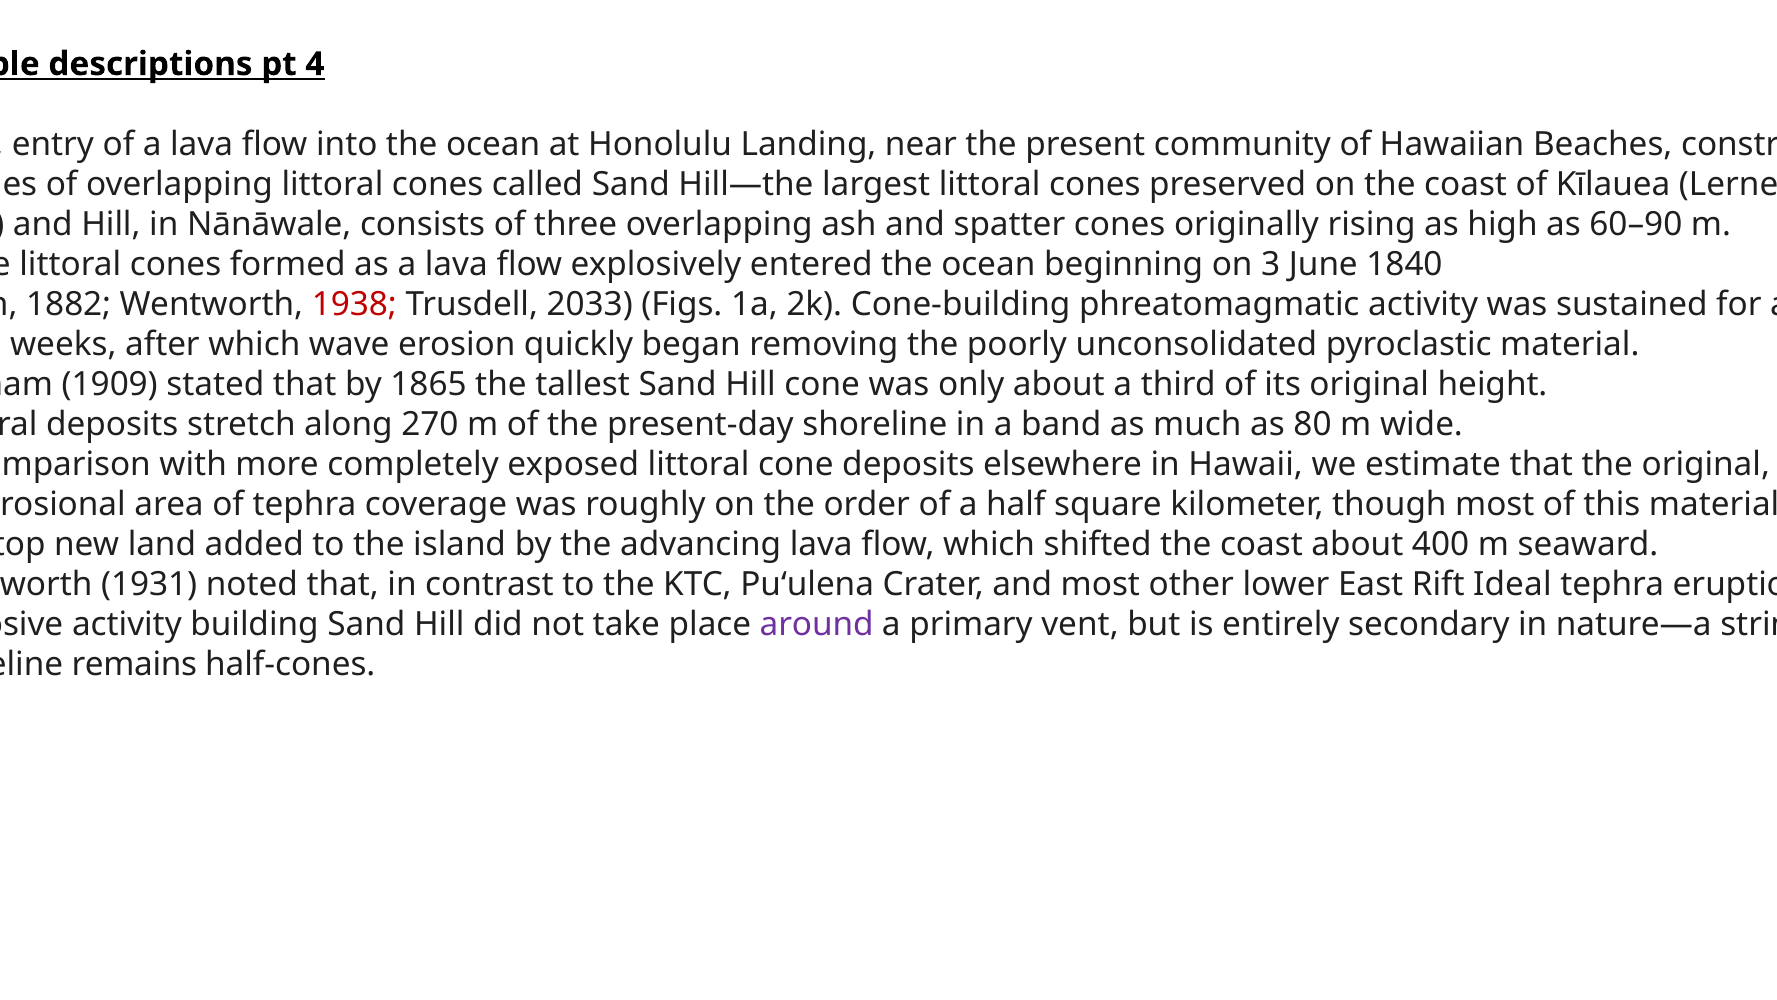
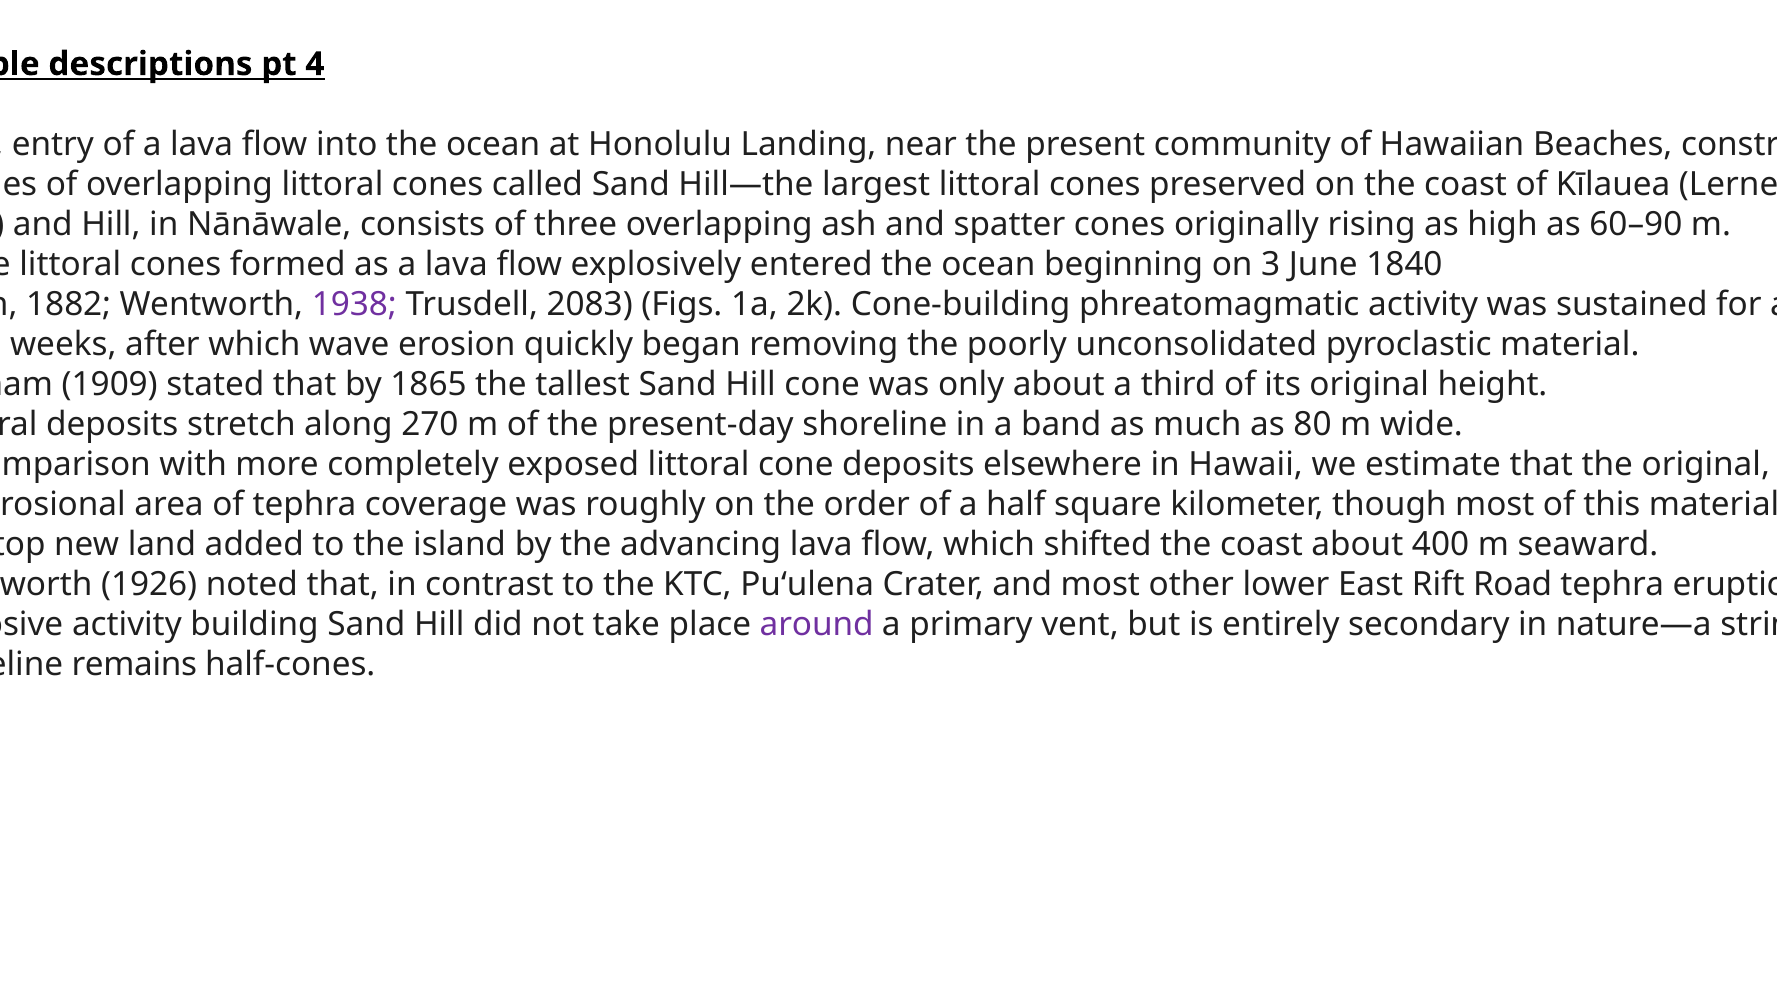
1938 colour: red -> purple
2033: 2033 -> 2083
1931: 1931 -> 1926
Ideal: Ideal -> Road
